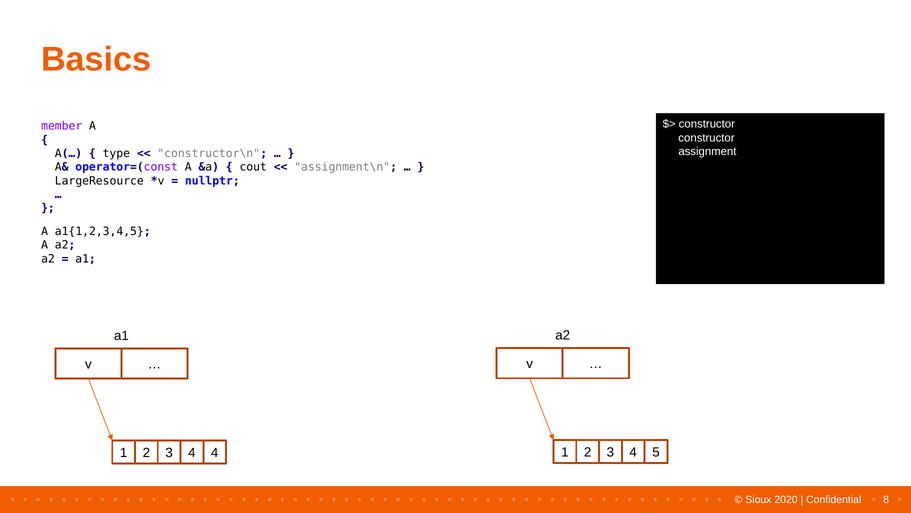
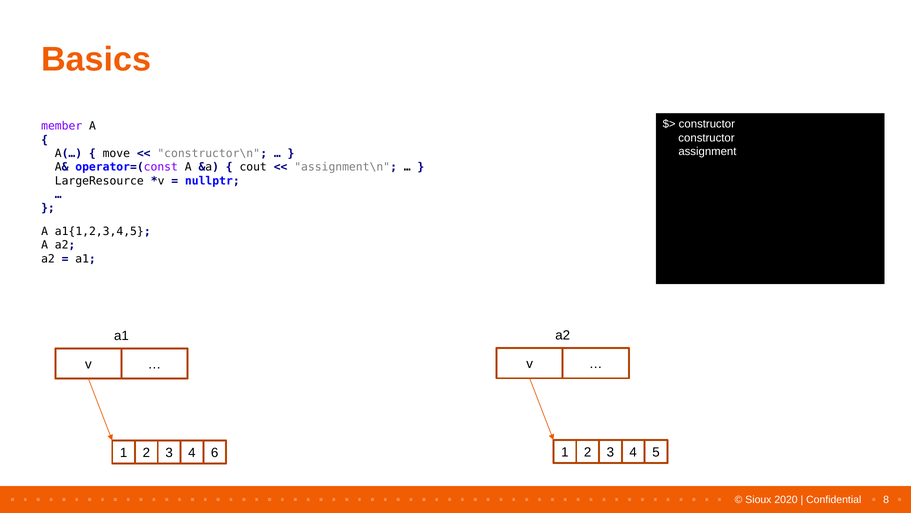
type: type -> move
4 4: 4 -> 6
